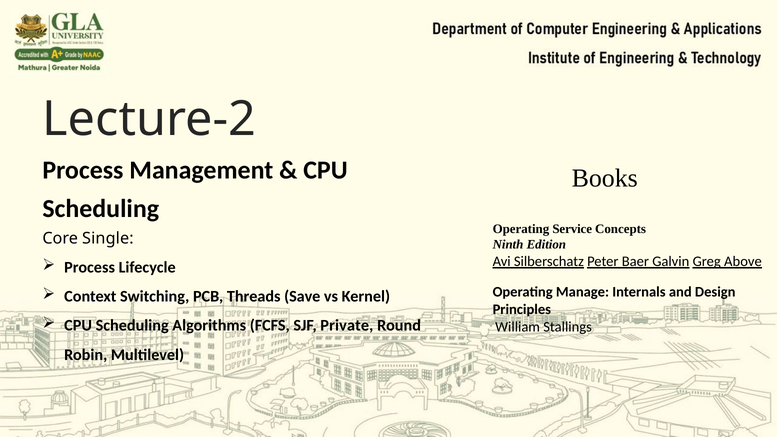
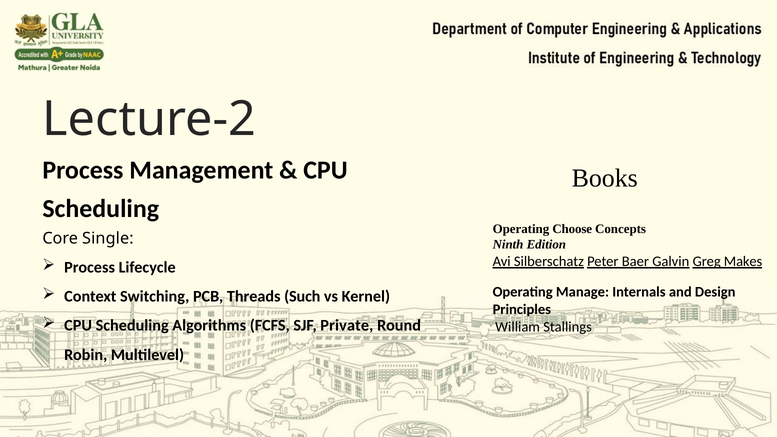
Service: Service -> Choose
Above: Above -> Makes
Save: Save -> Such
